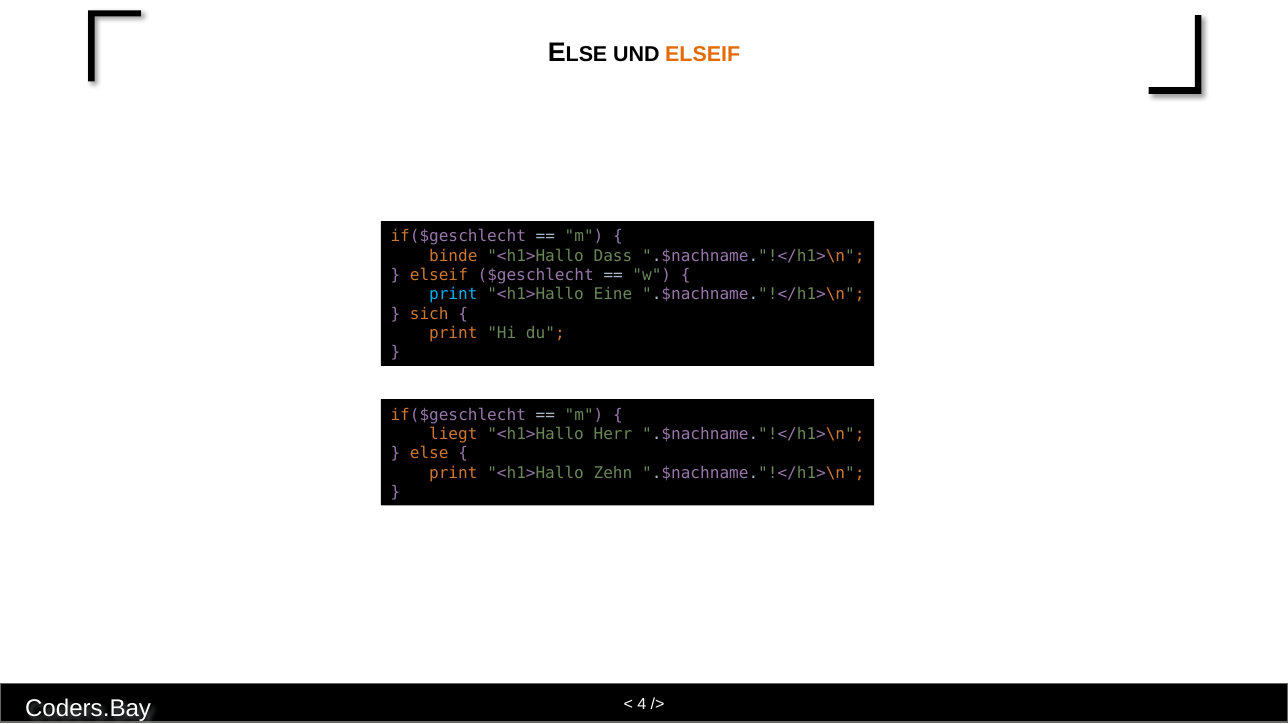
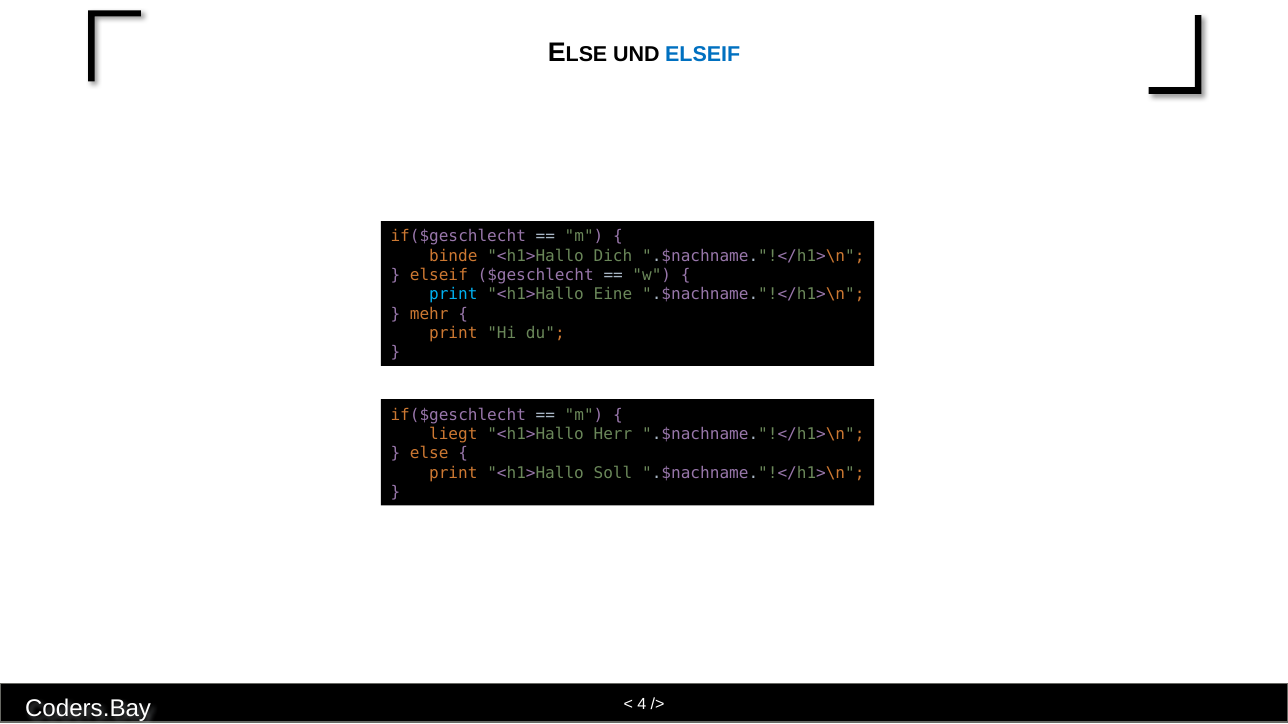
ELSEIF at (703, 54) colour: orange -> blue
Dass: Dass -> Dich
sich: sich -> mehr
Zehn: Zehn -> Soll
